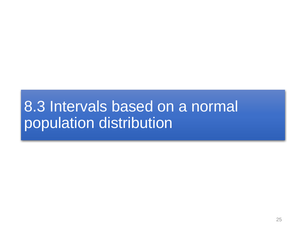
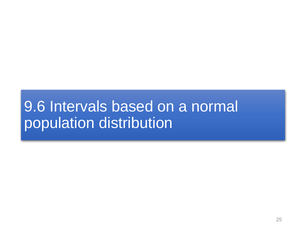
8.3: 8.3 -> 9.6
